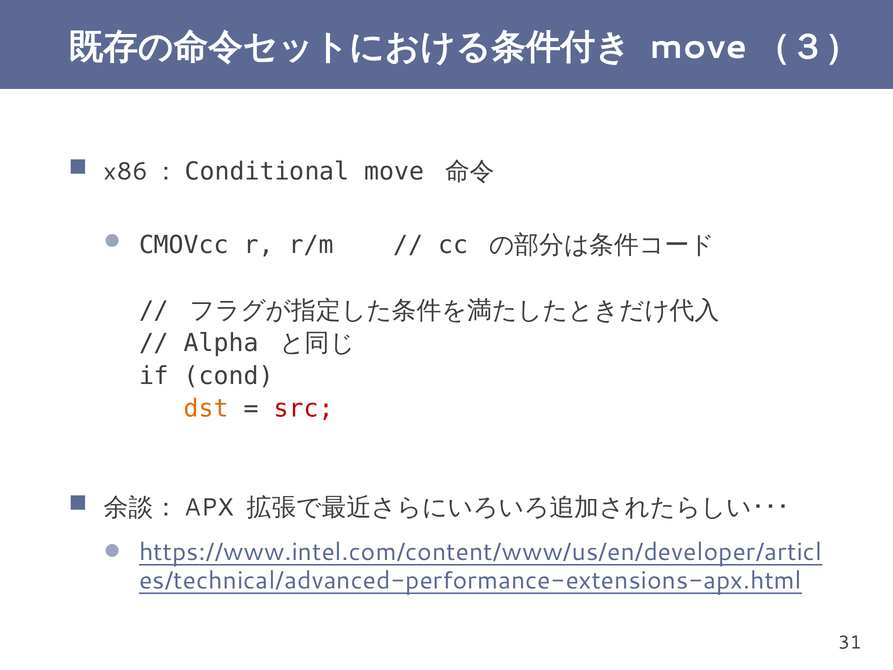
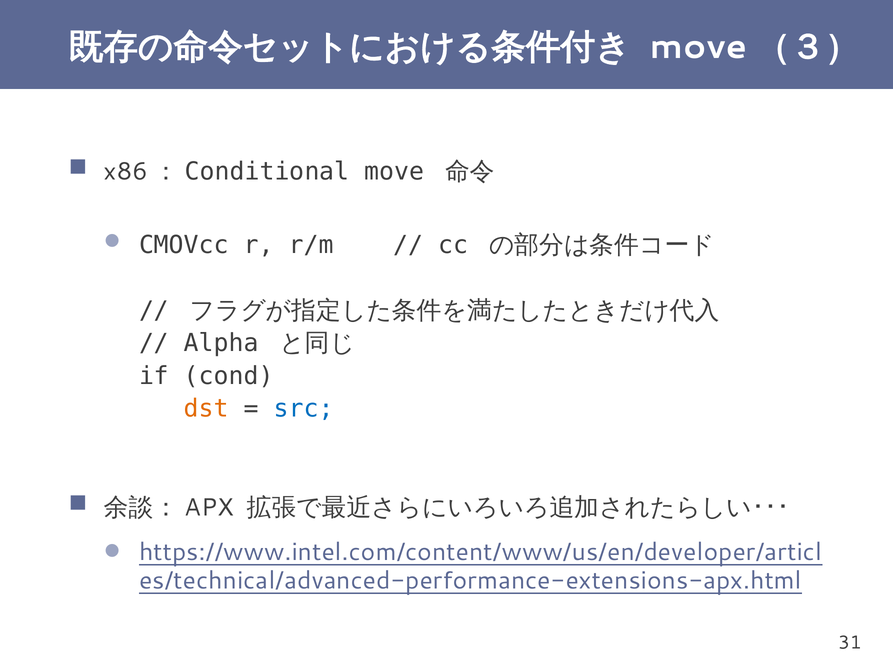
src colour: red -> blue
